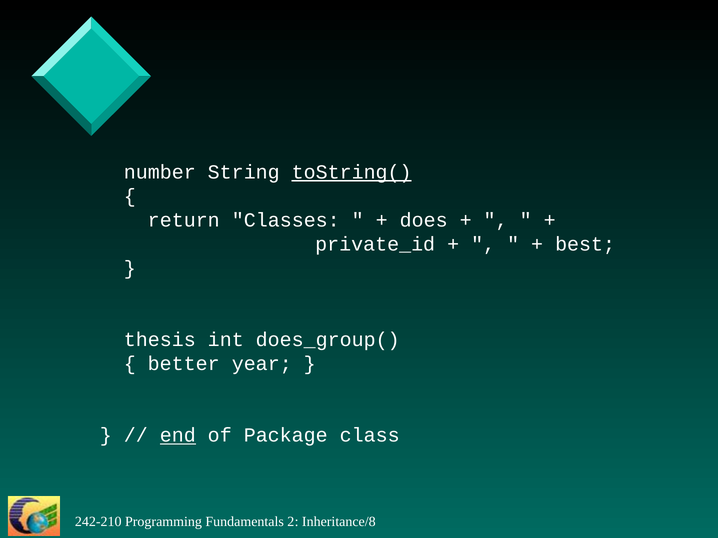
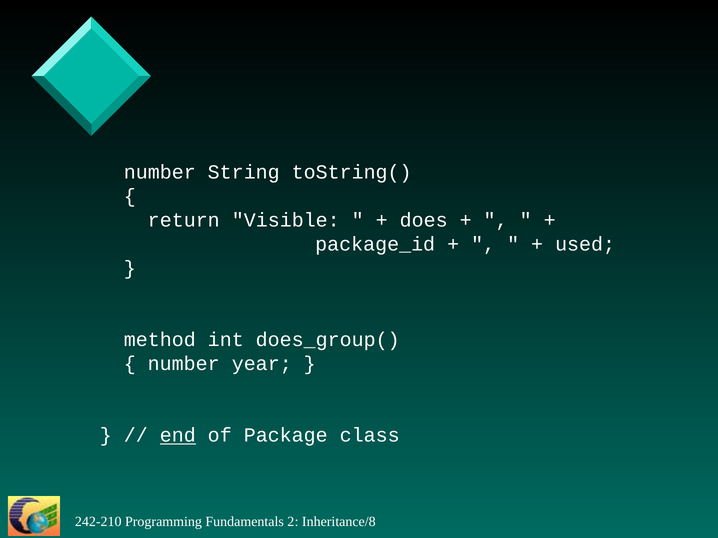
toString( underline: present -> none
Classes: Classes -> Visible
private_id: private_id -> package_id
best: best -> used
thesis: thesis -> method
better at (184, 364): better -> number
